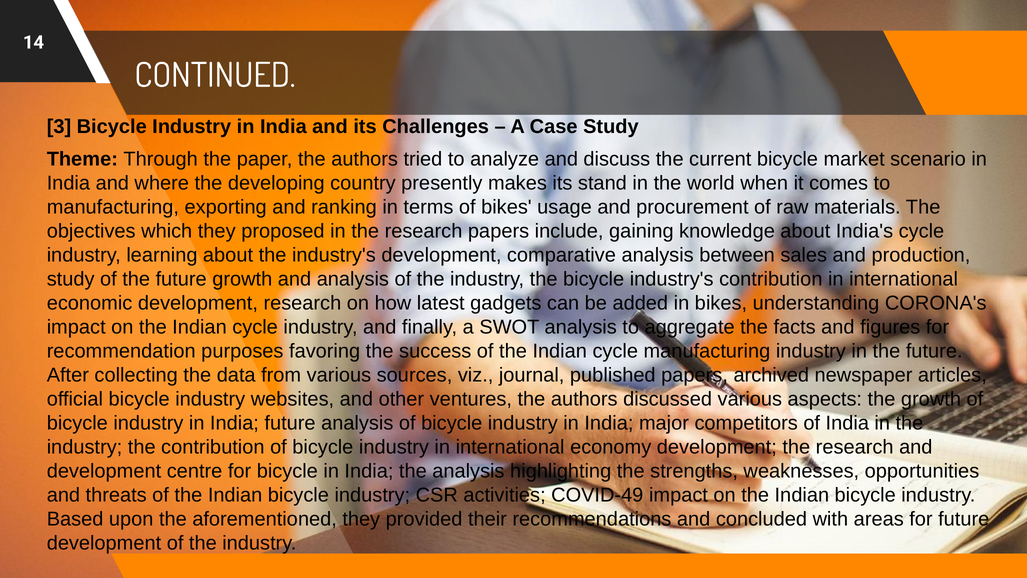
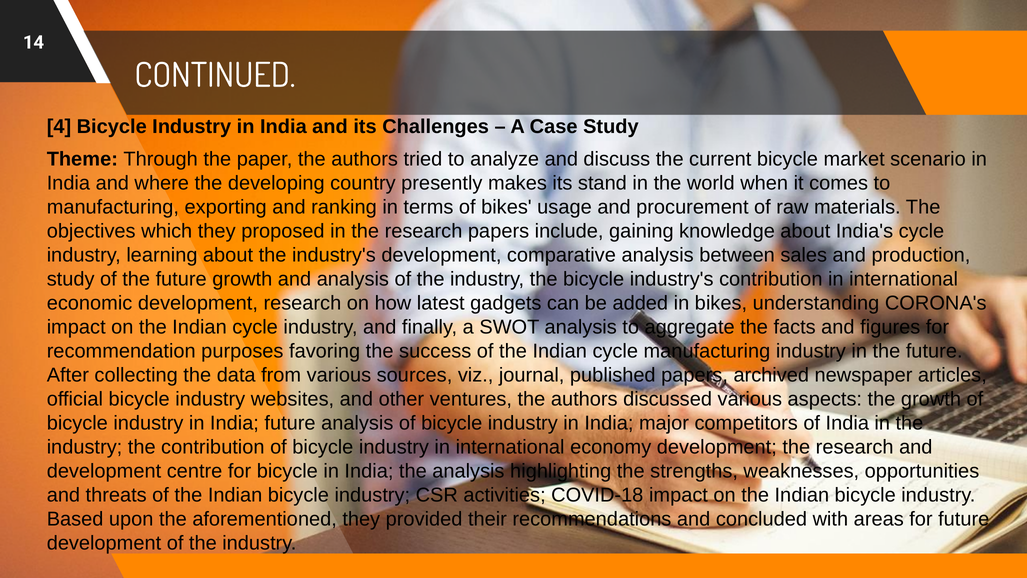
3: 3 -> 4
COVID-49: COVID-49 -> COVID-18
